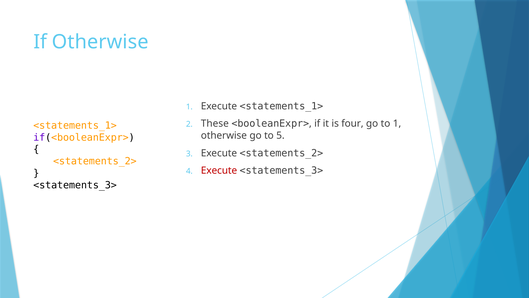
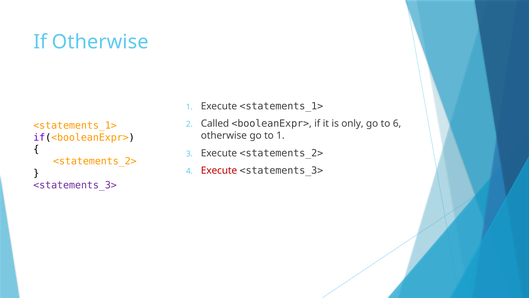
These: These -> Called
four: four -> only
to 1: 1 -> 6
to 5: 5 -> 1
<statements_3> at (75, 185) colour: black -> purple
